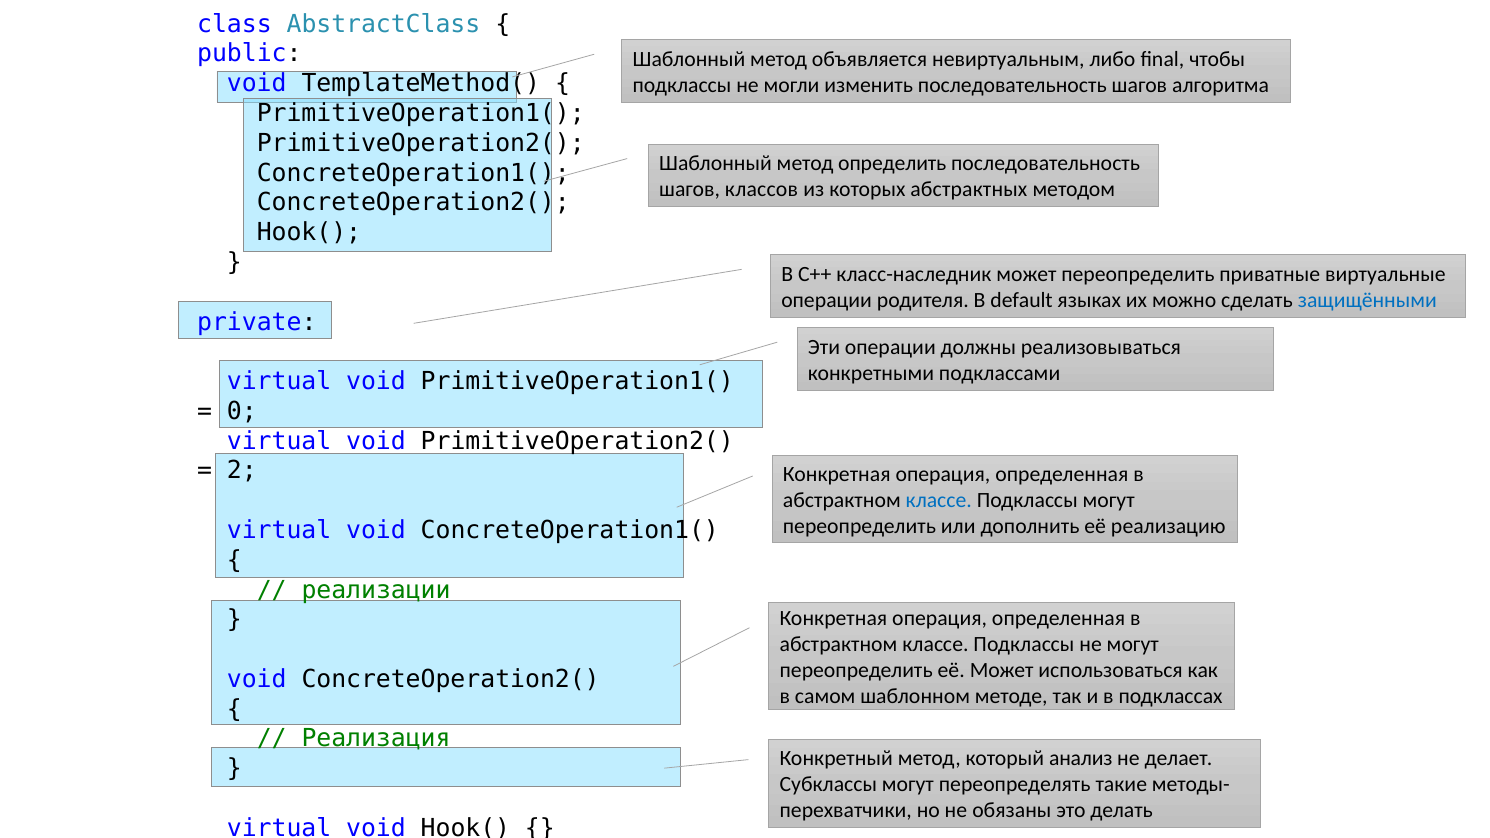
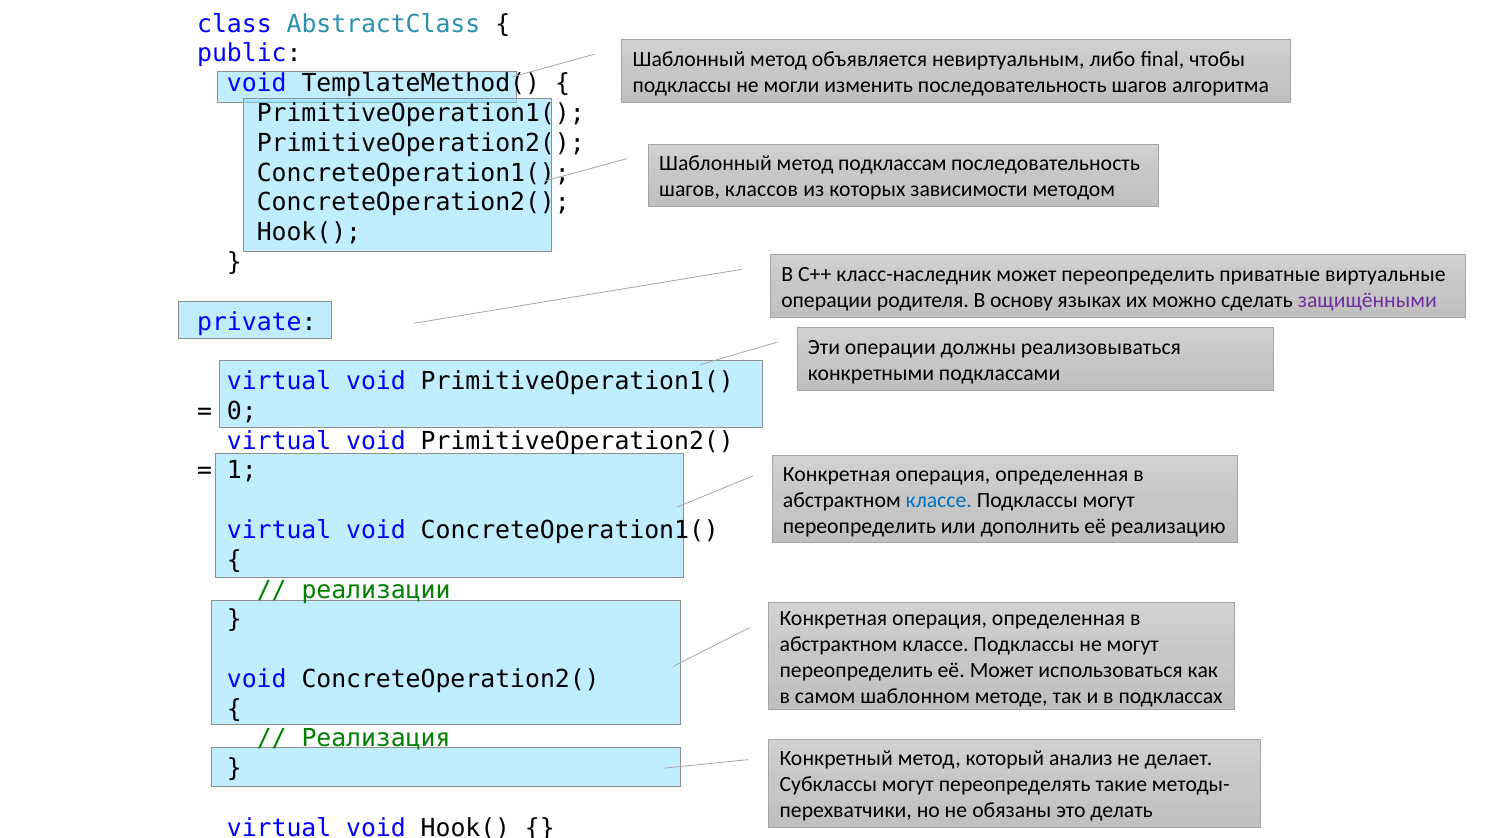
определить: определить -> подклассам
абстрактных: абстрактных -> зависимости
default: default -> основу
защищёнными colour: blue -> purple
2: 2 -> 1
